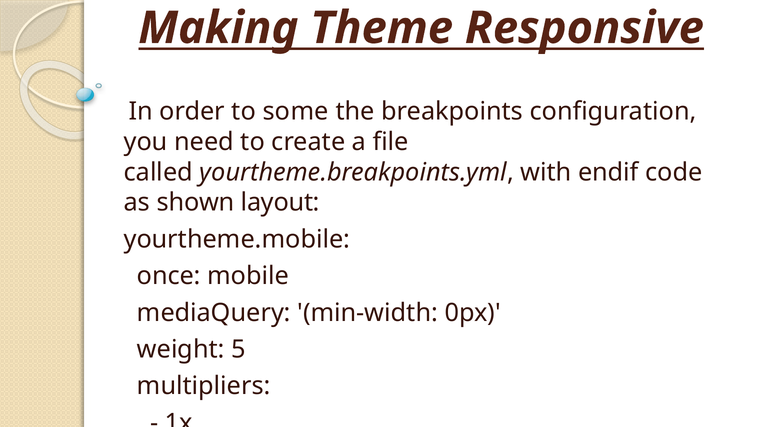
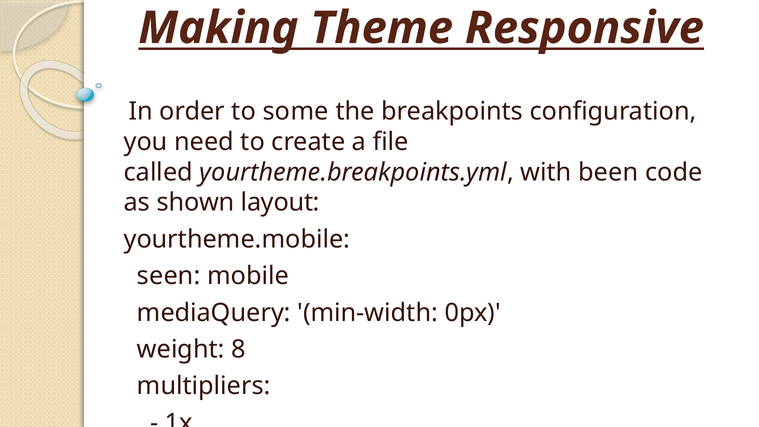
endif: endif -> been
once: once -> seen
5: 5 -> 8
